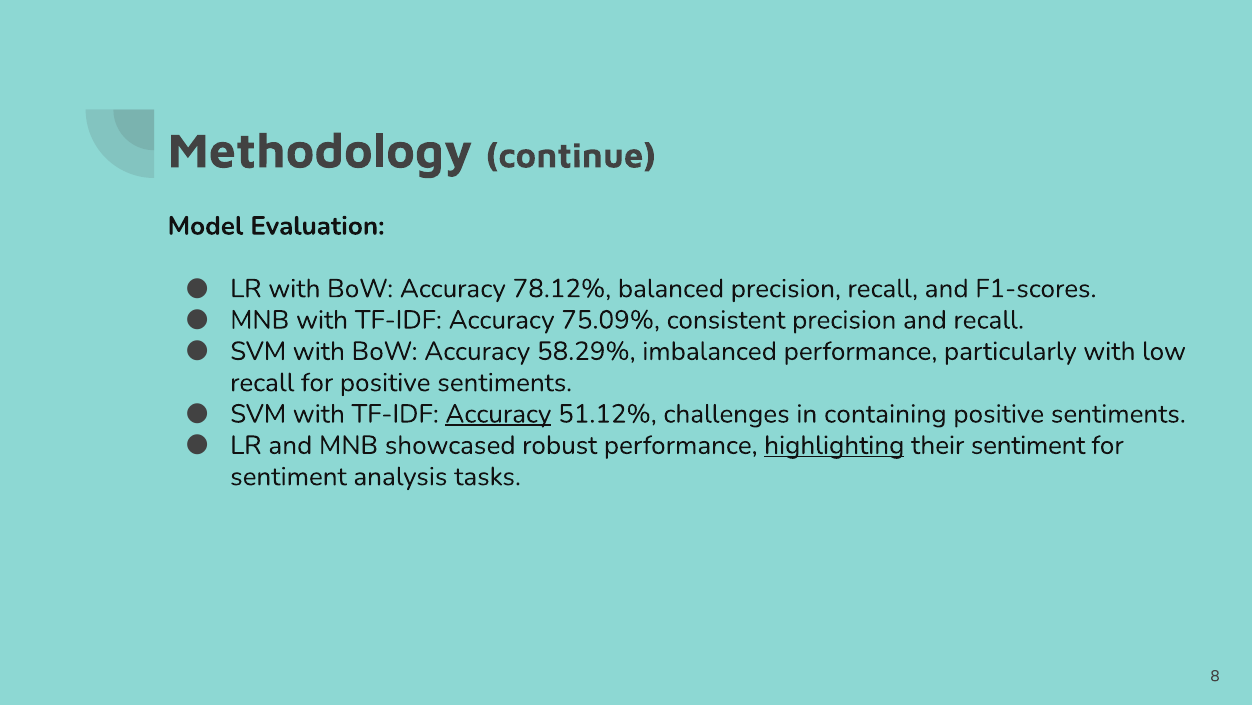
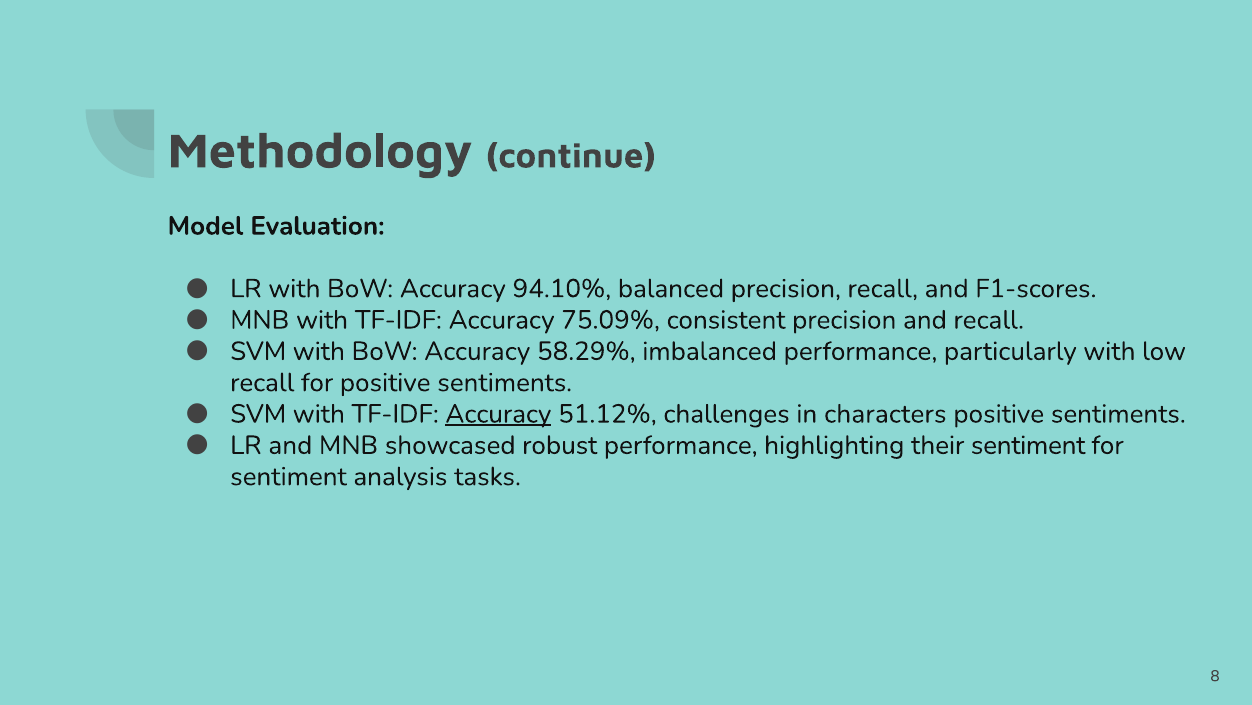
78.12%: 78.12% -> 94.10%
containing: containing -> characters
highlighting underline: present -> none
